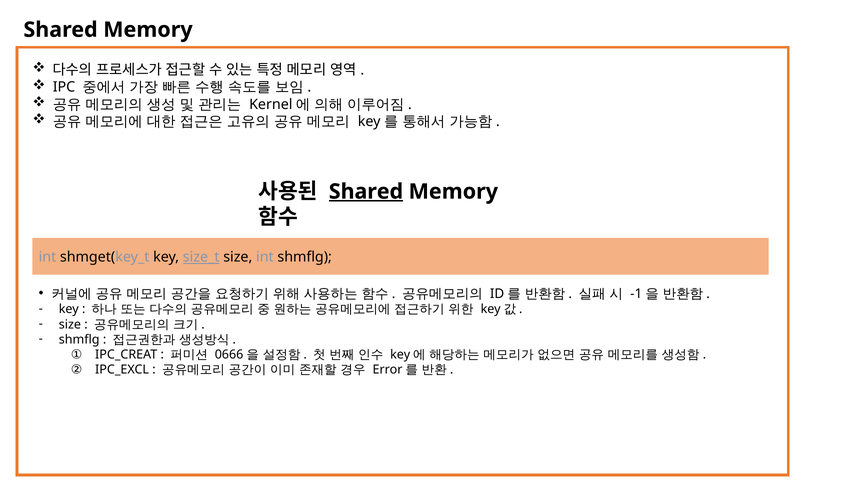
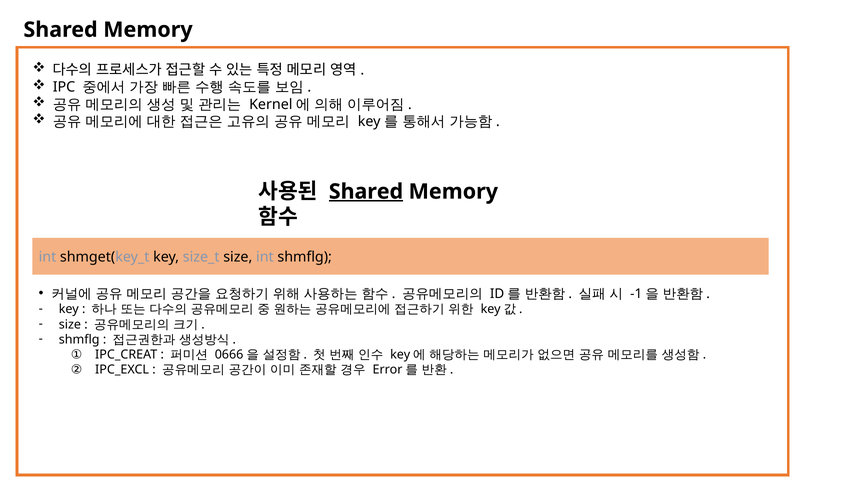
size_t underline: present -> none
